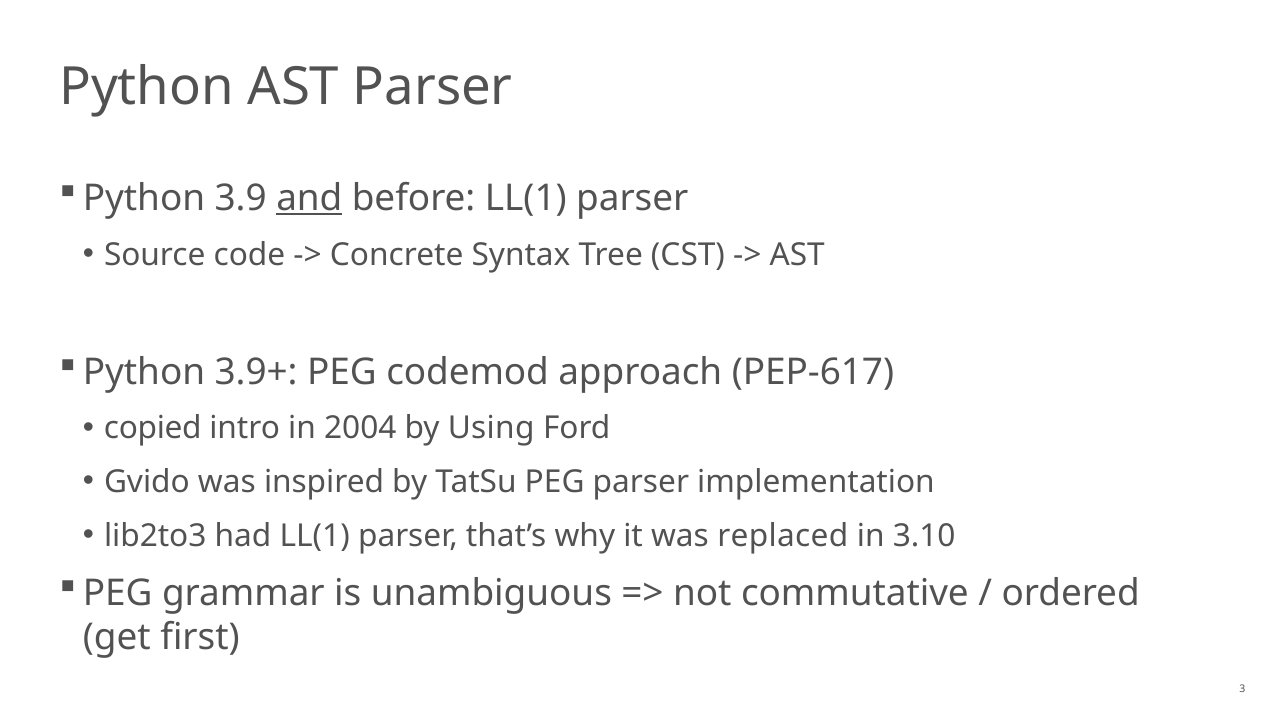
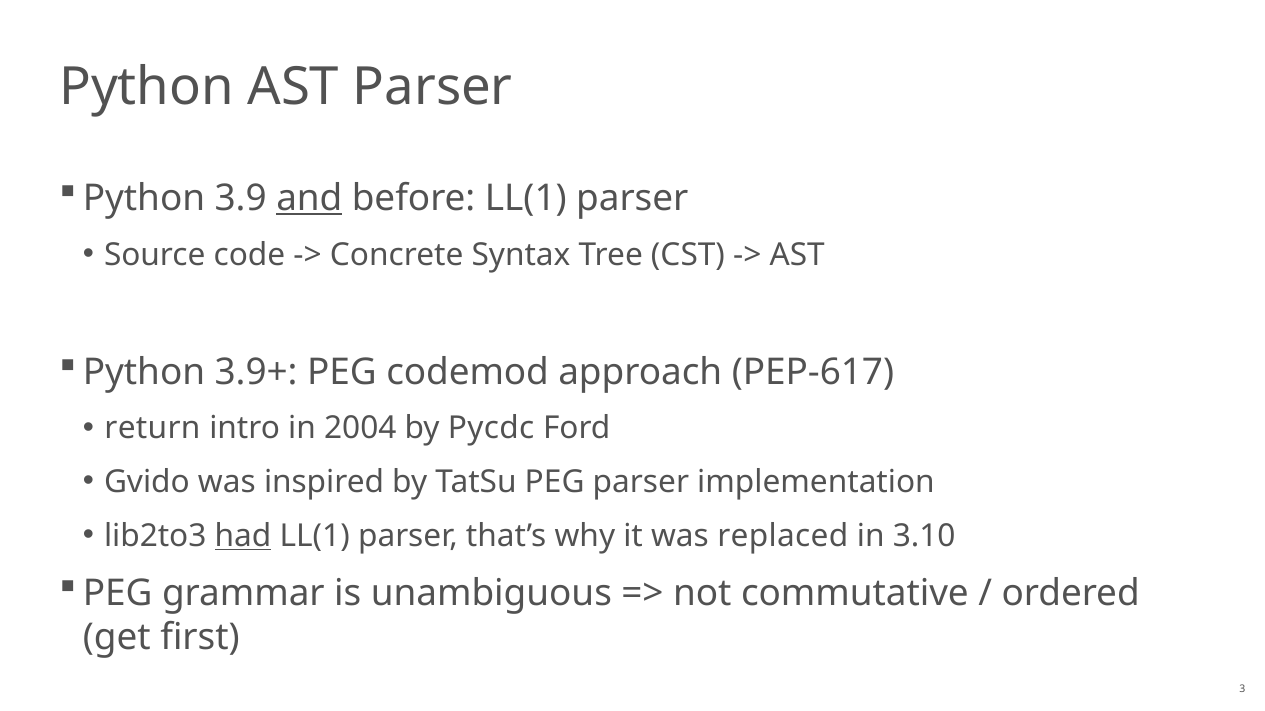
copied: copied -> return
Using: Using -> Pycdc
had underline: none -> present
